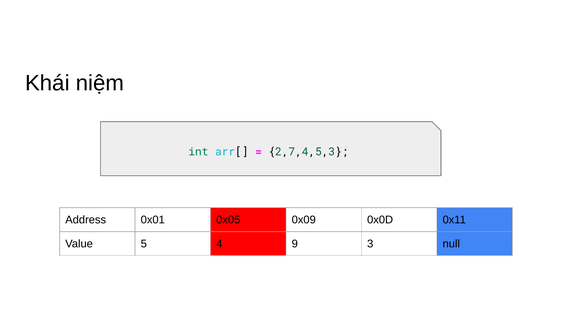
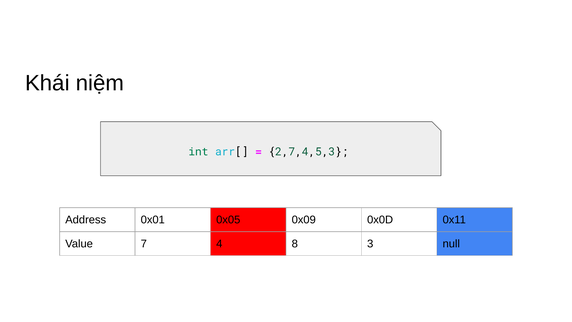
5: 5 -> 7
9: 9 -> 8
